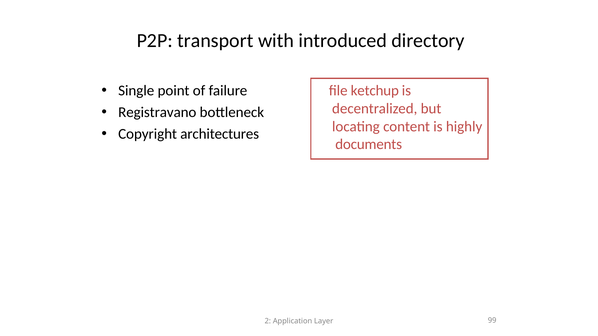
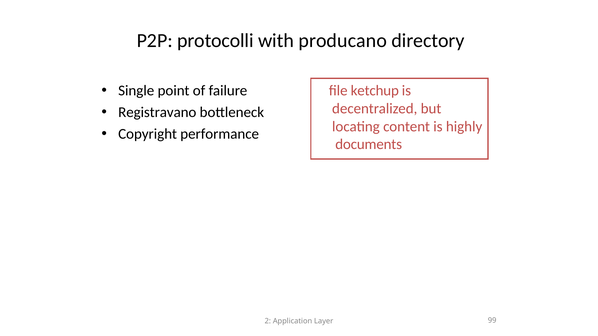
transport: transport -> protocolli
introduced: introduced -> producano
architectures: architectures -> performance
